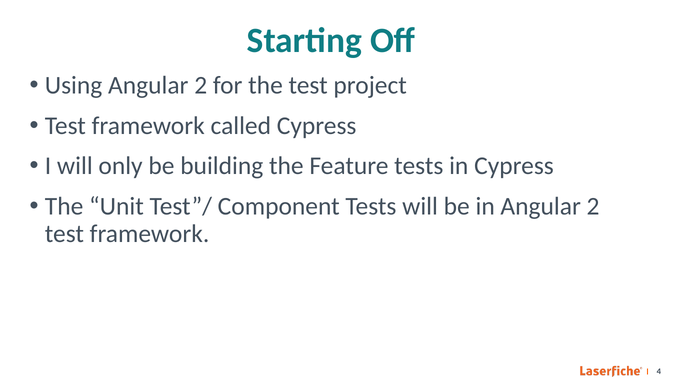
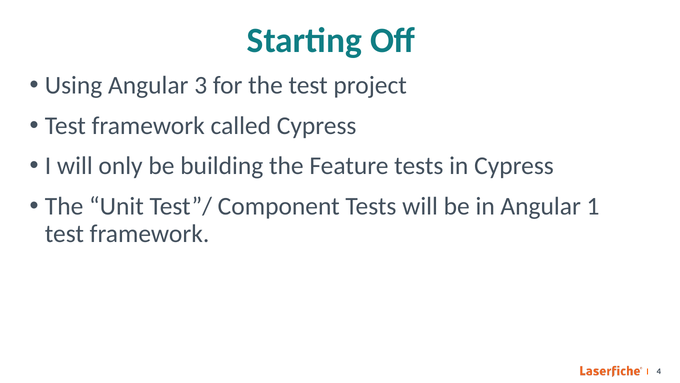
Using Angular 2: 2 -> 3
in Angular 2: 2 -> 1
